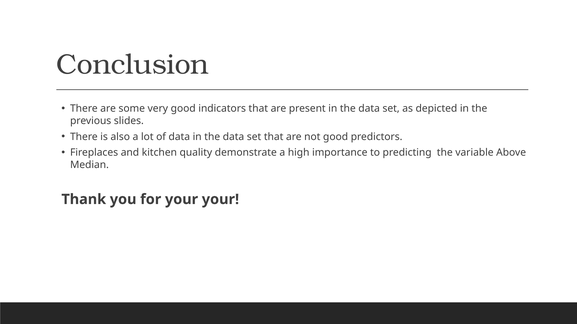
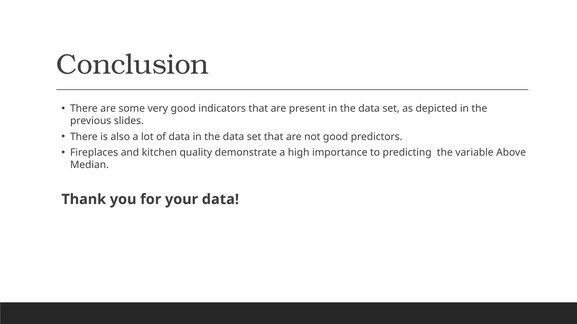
your your: your -> data
